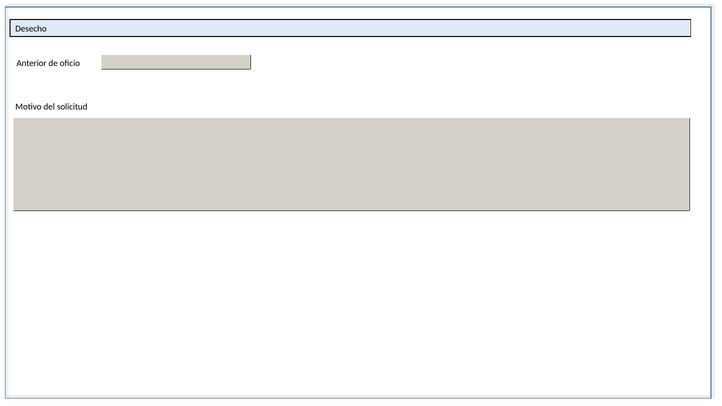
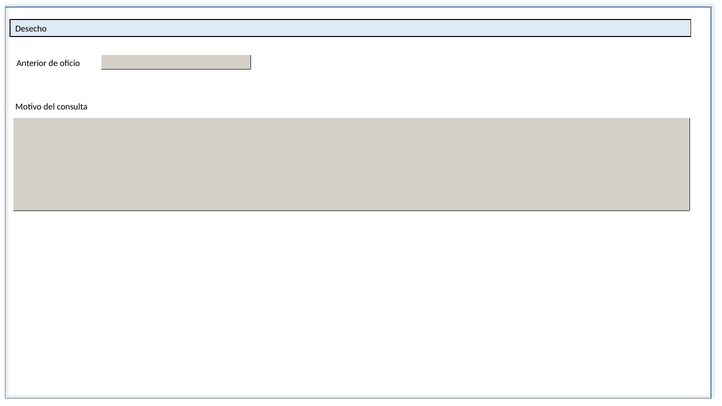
solicitud: solicitud -> consulta
